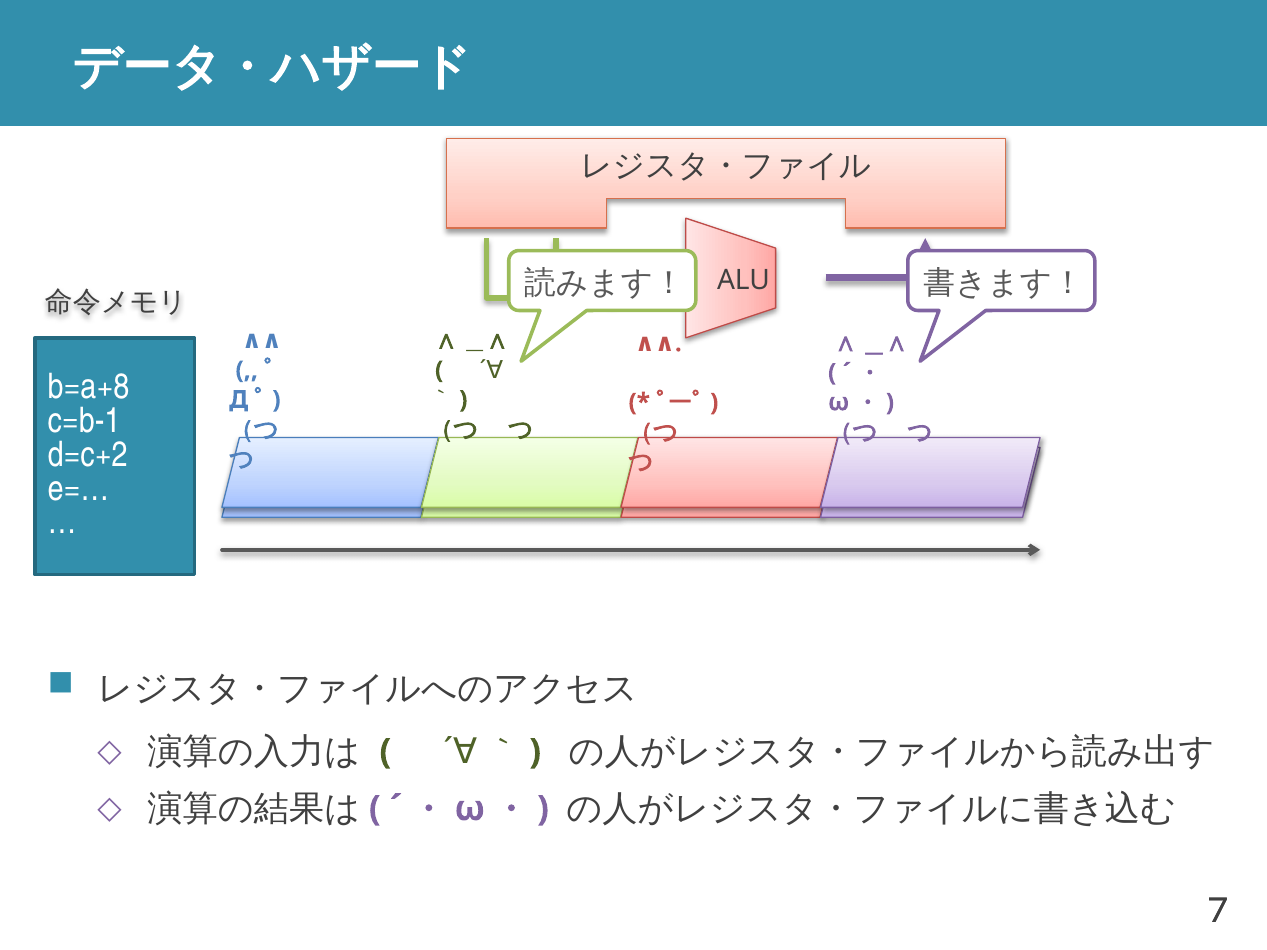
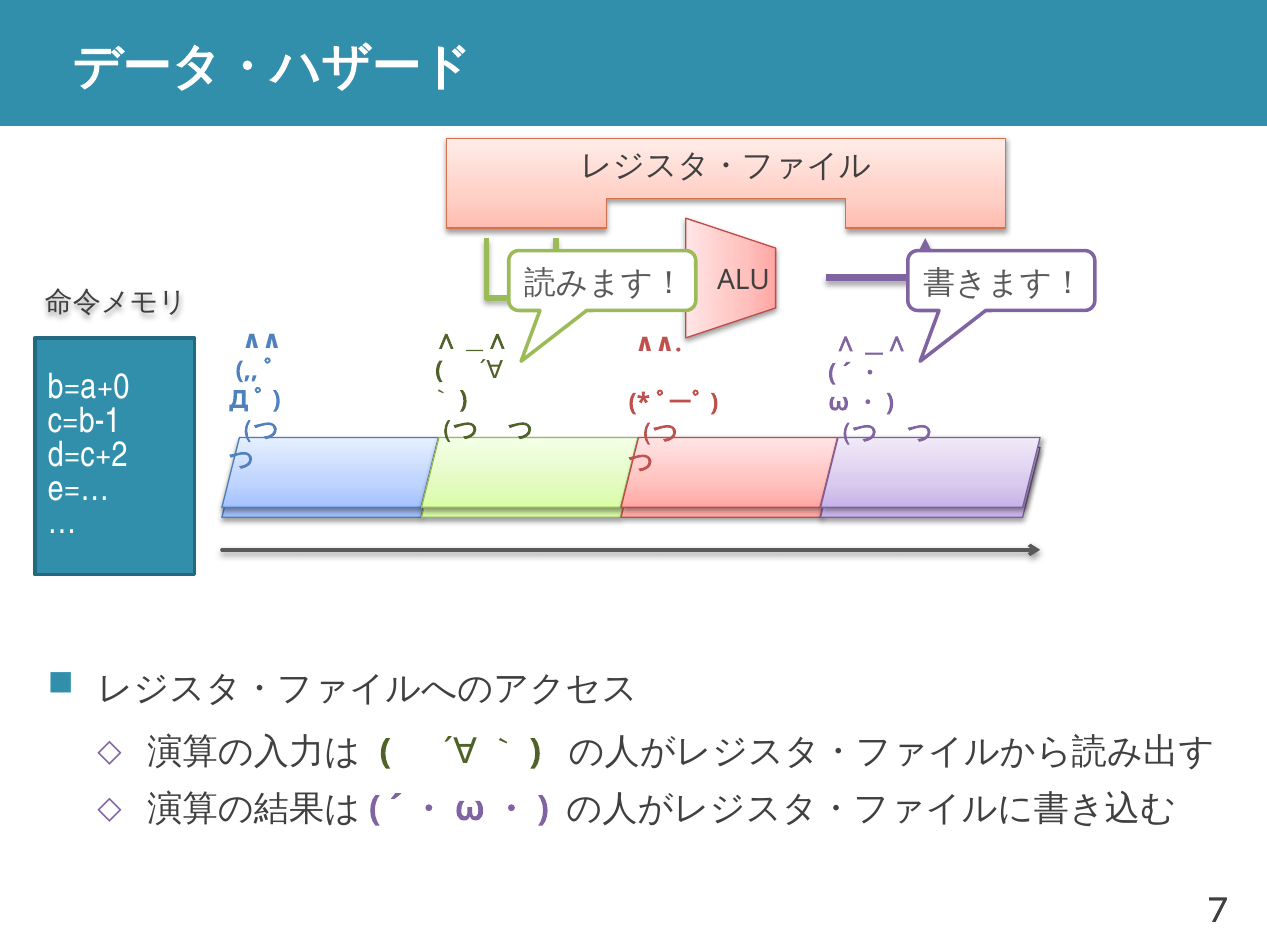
b=a+8: b=a+8 -> b=a+0
